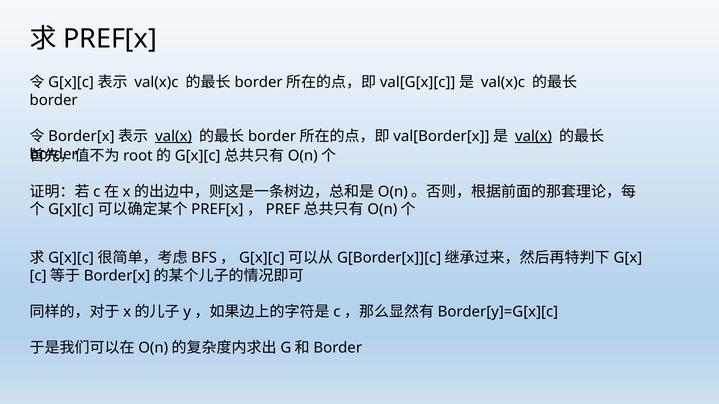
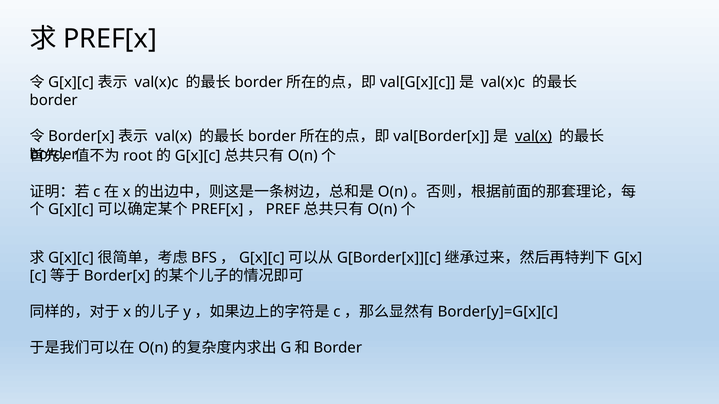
val(x at (174, 136) underline: present -> none
